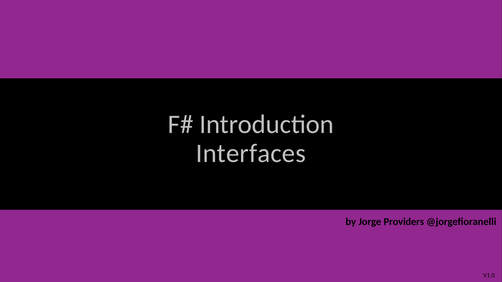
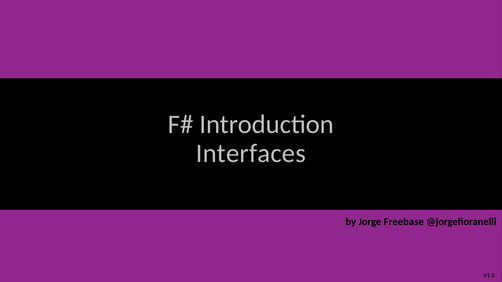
Providers: Providers -> Freebase
